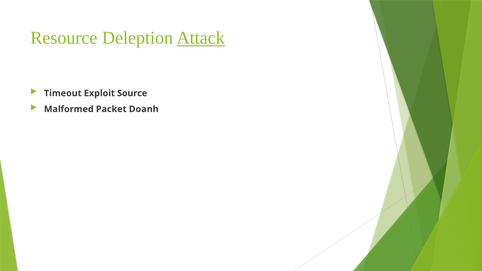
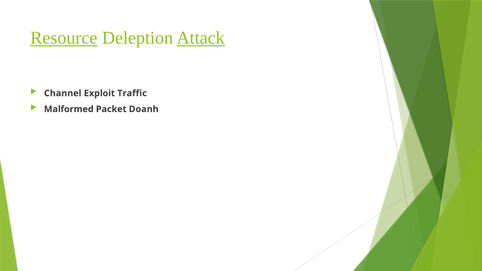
Resource underline: none -> present
Timeout: Timeout -> Channel
Source: Source -> Traffic
